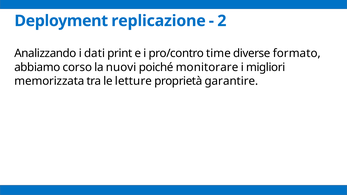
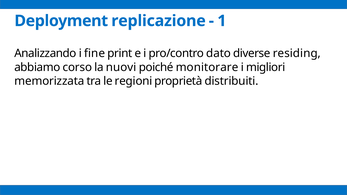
2: 2 -> 1
dati: dati -> fine
time: time -> dato
formato: formato -> residing
letture: letture -> regioni
garantire: garantire -> distribuiti
